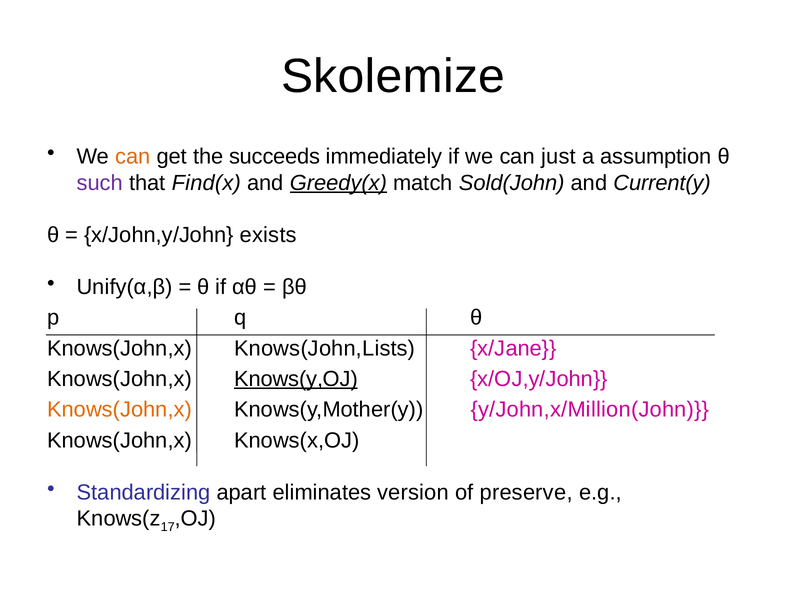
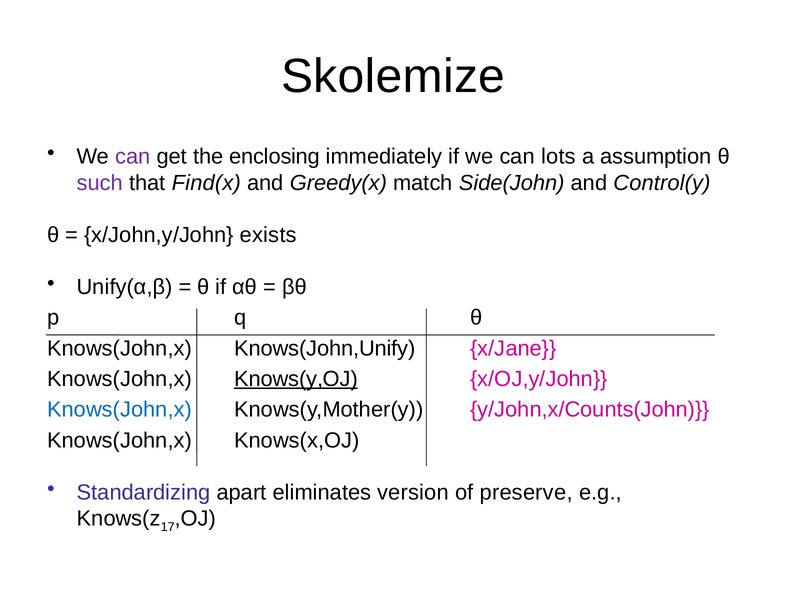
can at (133, 156) colour: orange -> purple
succeeds: succeeds -> enclosing
just: just -> lots
Greedy(x underline: present -> none
Sold(John: Sold(John -> Side(John
Current(y: Current(y -> Control(y
Knows(John,Lists: Knows(John,Lists -> Knows(John,Unify
Knows(John,x at (120, 409) colour: orange -> blue
y/John,x/Million(John: y/John,x/Million(John -> y/John,x/Counts(John
